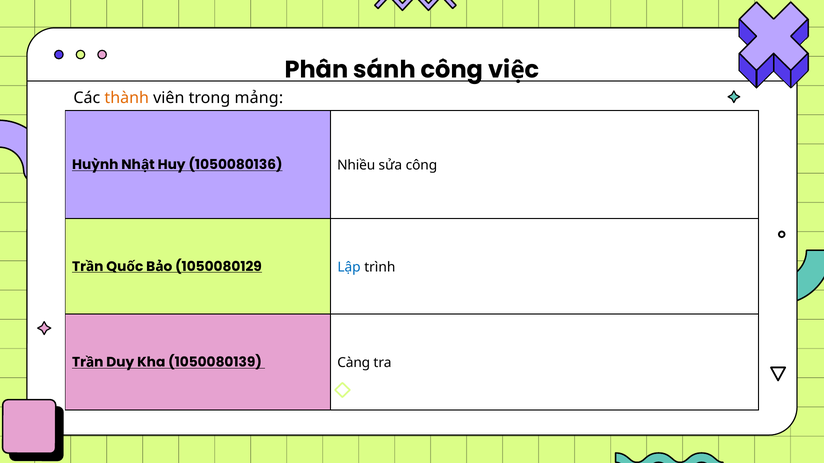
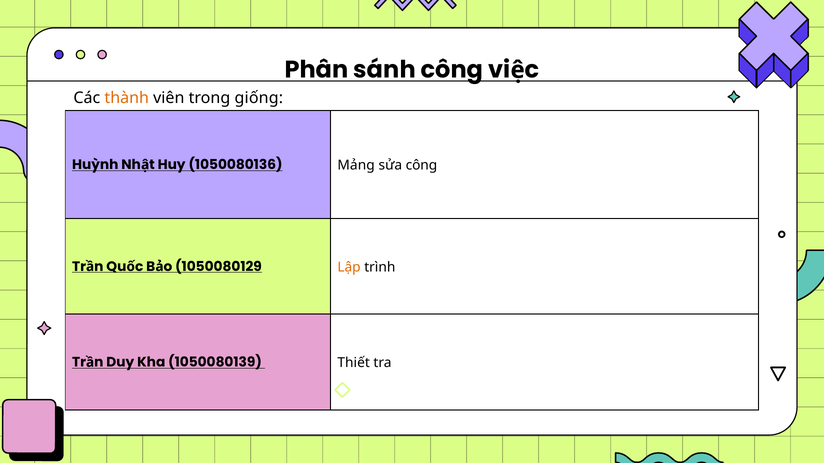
mảng: mảng -> giống
Nhiều: Nhiều -> Mảng
Lập colour: blue -> orange
Càng: Càng -> Thiết
